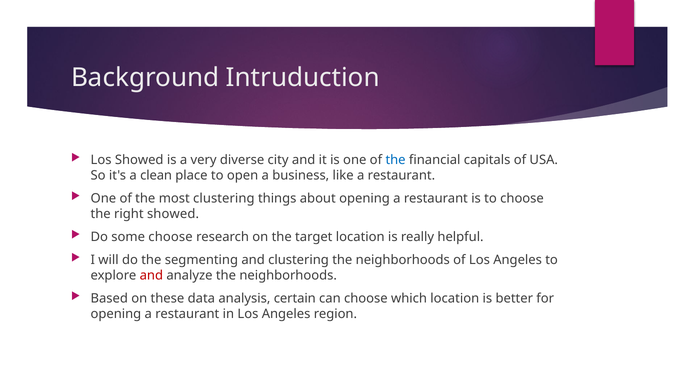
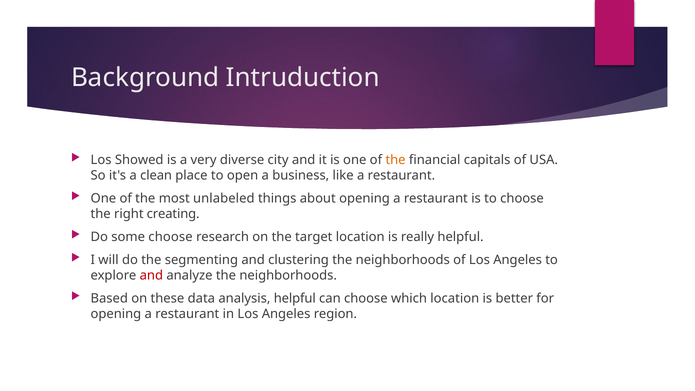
the at (396, 160) colour: blue -> orange
most clustering: clustering -> unlabeled
right showed: showed -> creating
analysis certain: certain -> helpful
